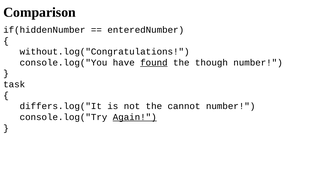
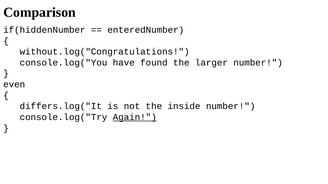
found underline: present -> none
though: though -> larger
task: task -> even
cannot: cannot -> inside
